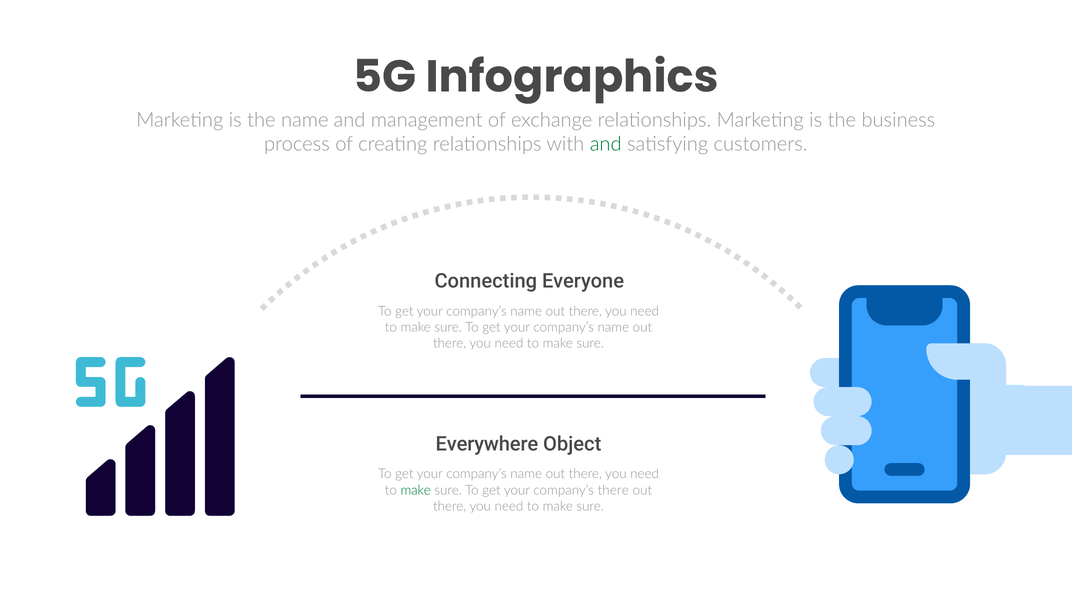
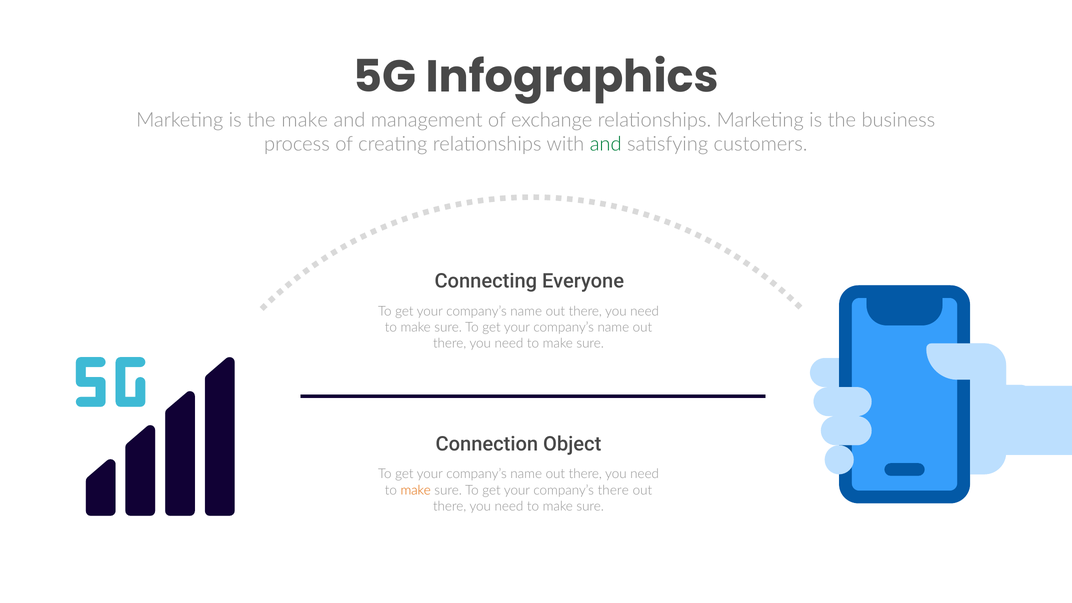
the name: name -> make
Everywhere: Everywhere -> Connection
make at (416, 490) colour: green -> orange
